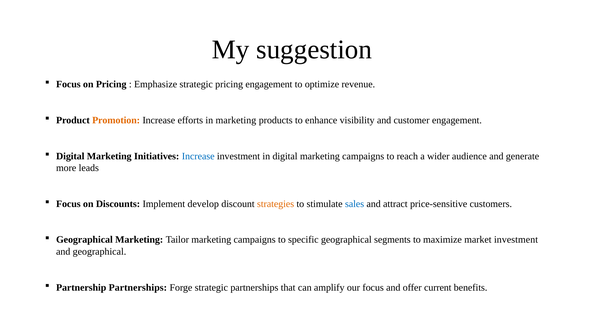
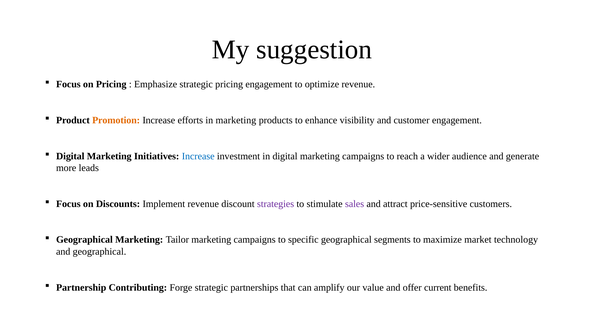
Implement develop: develop -> revenue
strategies colour: orange -> purple
sales colour: blue -> purple
market investment: investment -> technology
Partnership Partnerships: Partnerships -> Contributing
our focus: focus -> value
